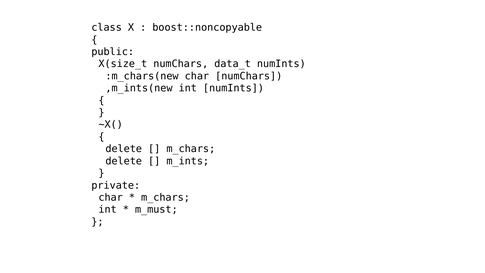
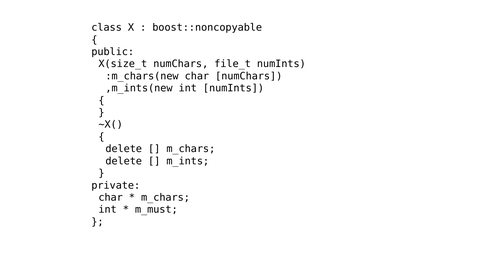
data_t: data_t -> file_t
